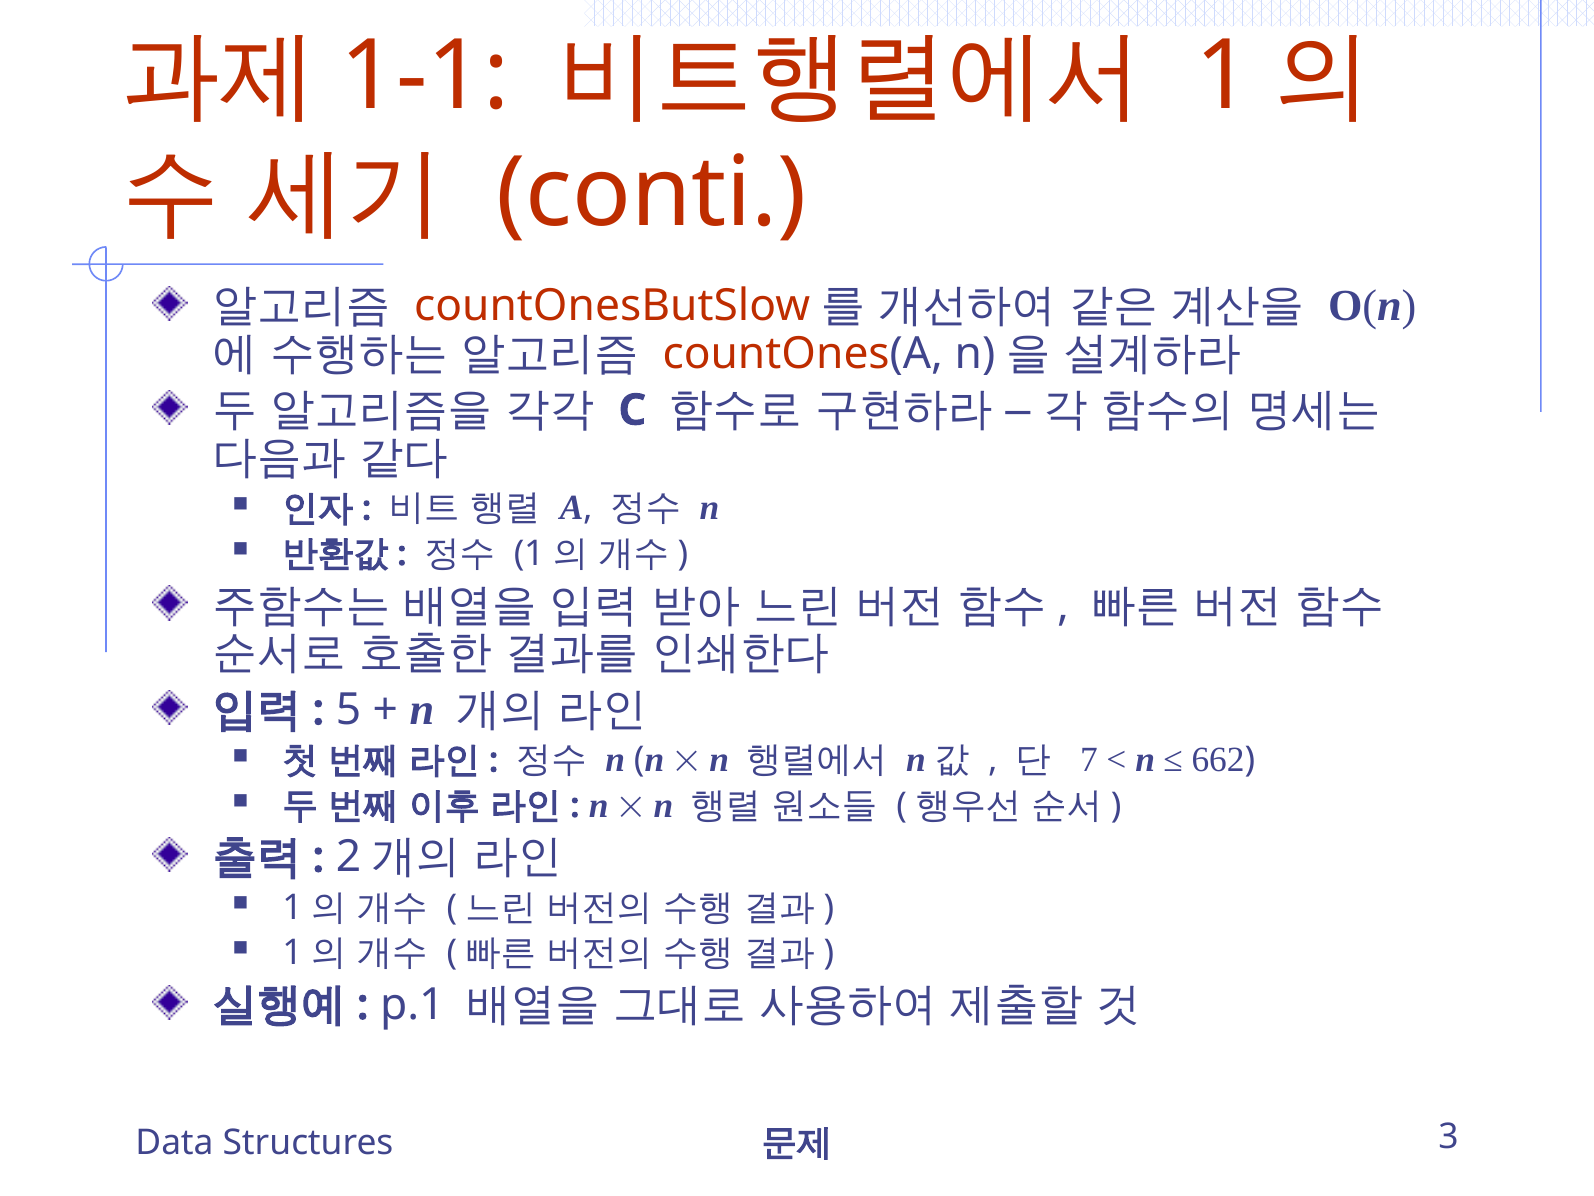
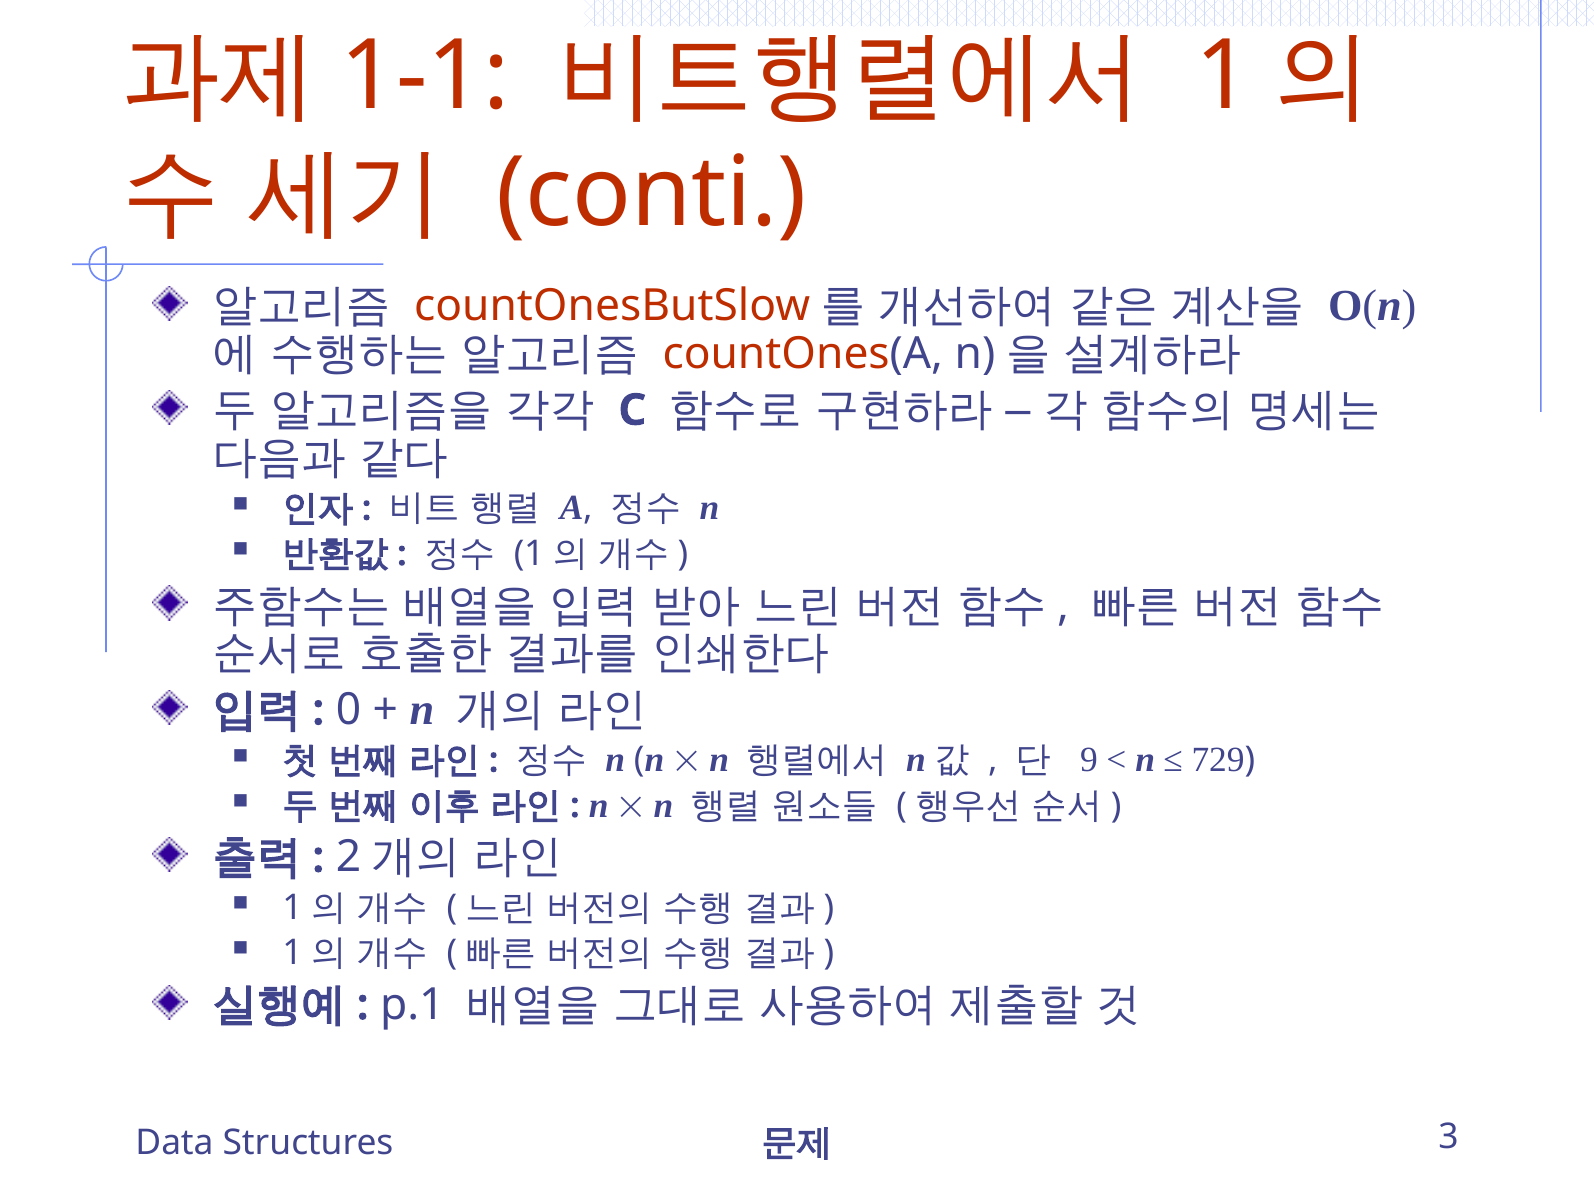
5: 5 -> 0
7: 7 -> 9
662: 662 -> 729
